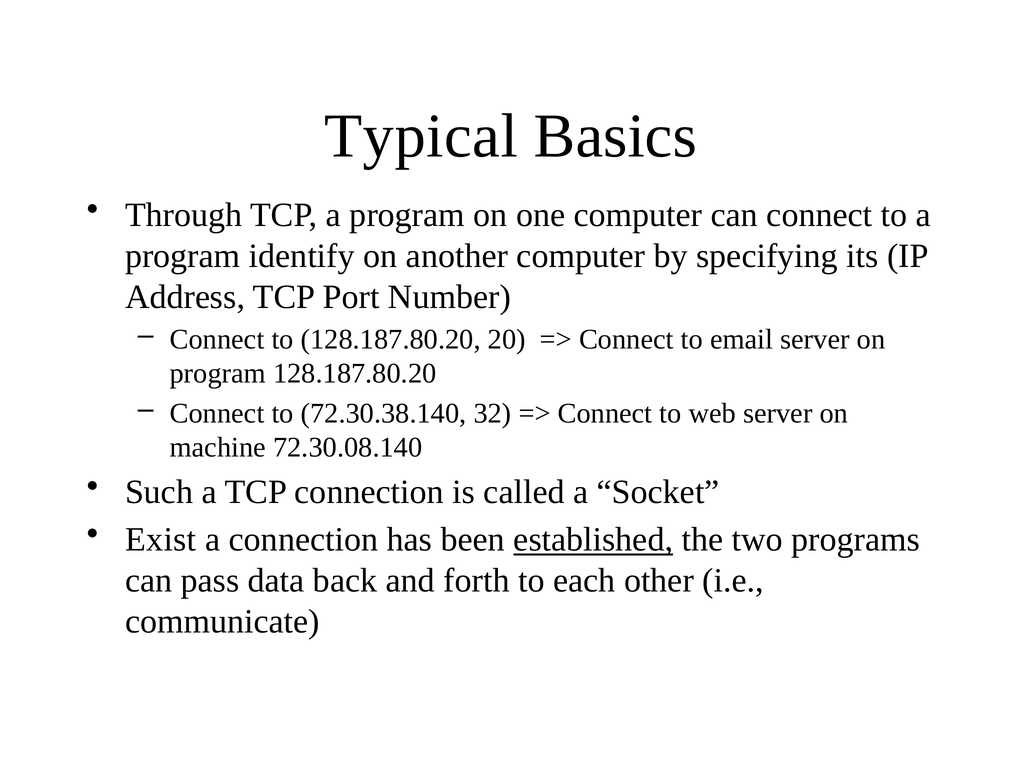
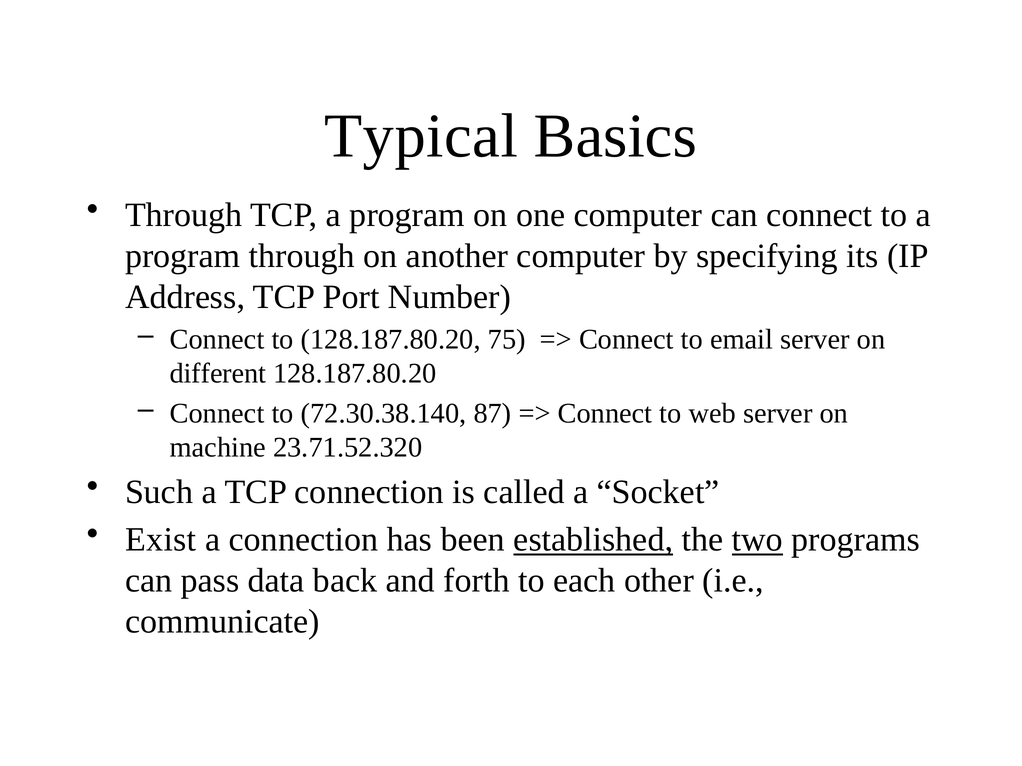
program identify: identify -> through
20: 20 -> 75
program at (218, 374): program -> different
32: 32 -> 87
72.30.08.140: 72.30.08.140 -> 23.71.52.320
two underline: none -> present
